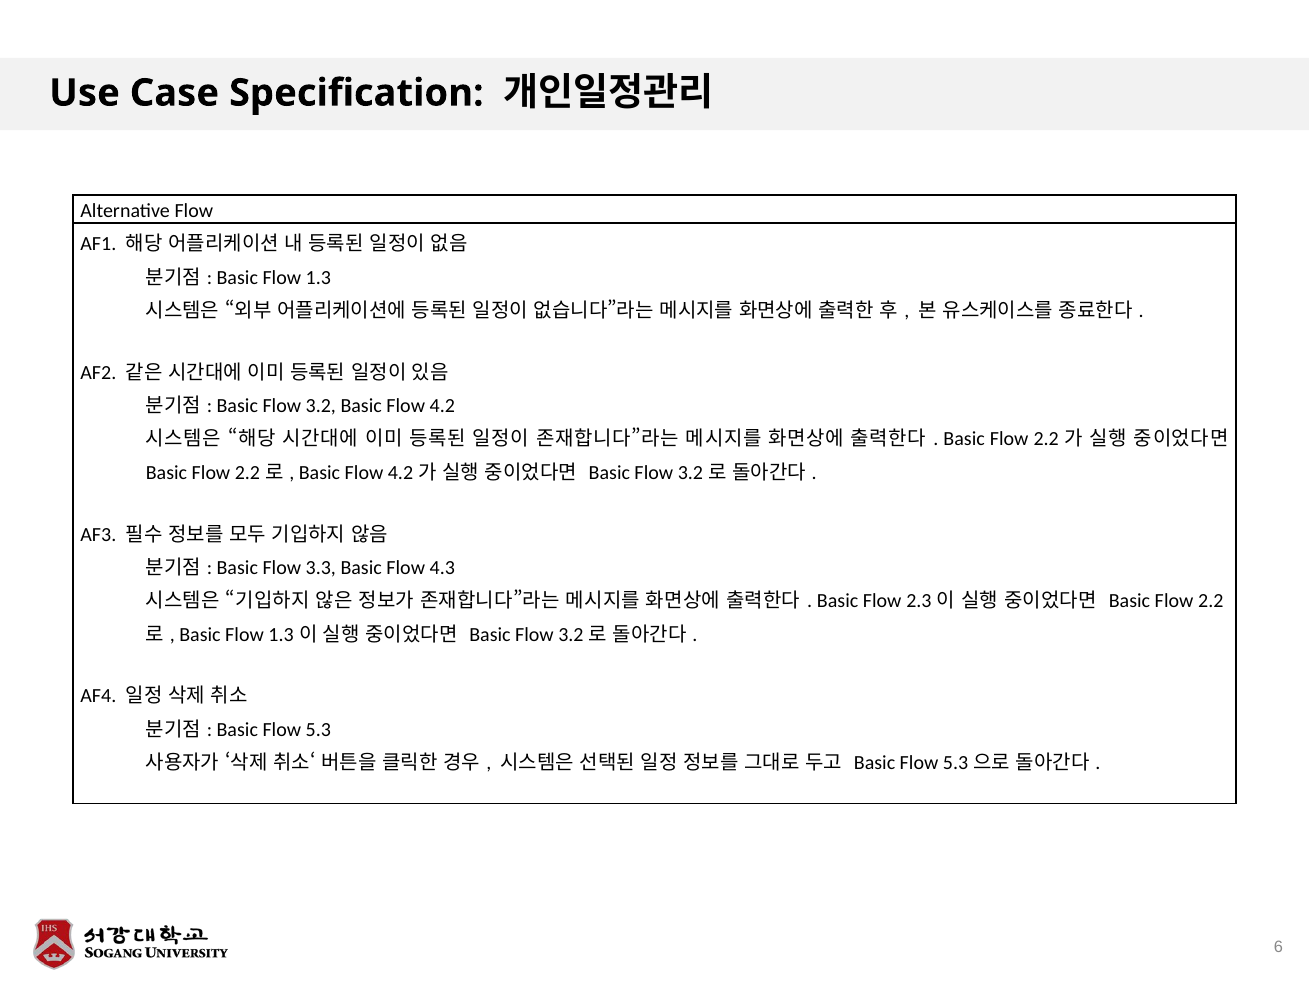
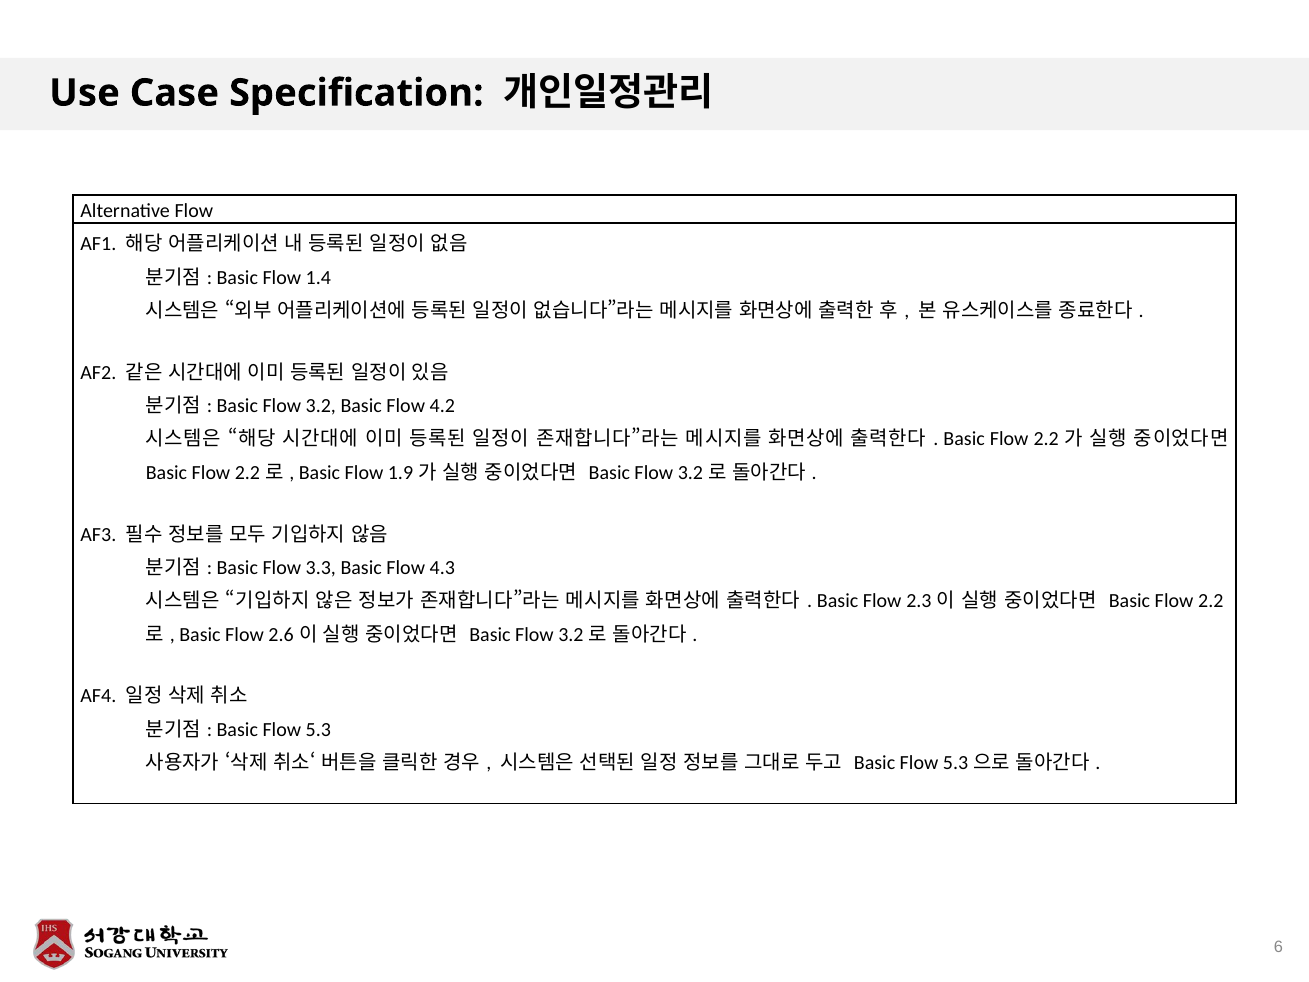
1.3 at (318, 278): 1.3 -> 1.4
4.2 at (401, 473): 4.2 -> 1.9
1.3 at (281, 634): 1.3 -> 2.6
